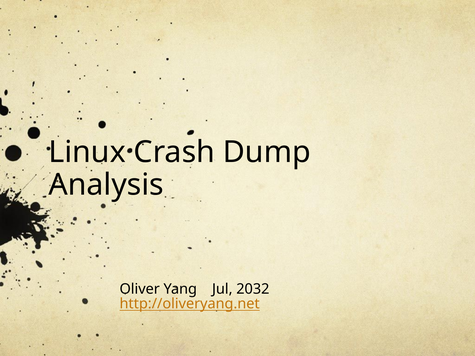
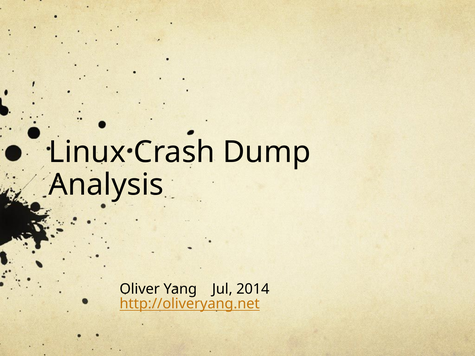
2032: 2032 -> 2014
